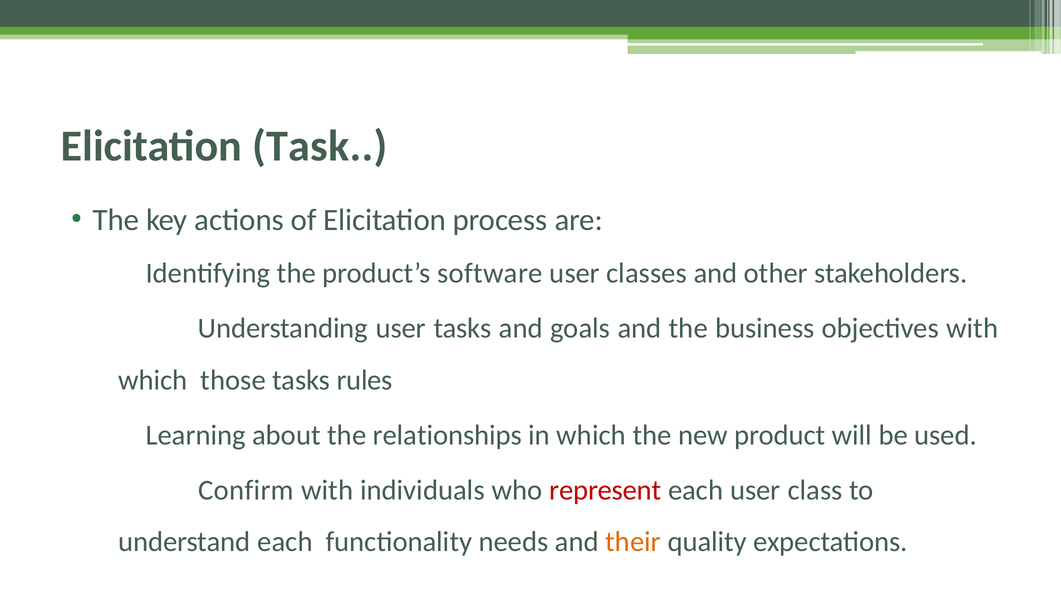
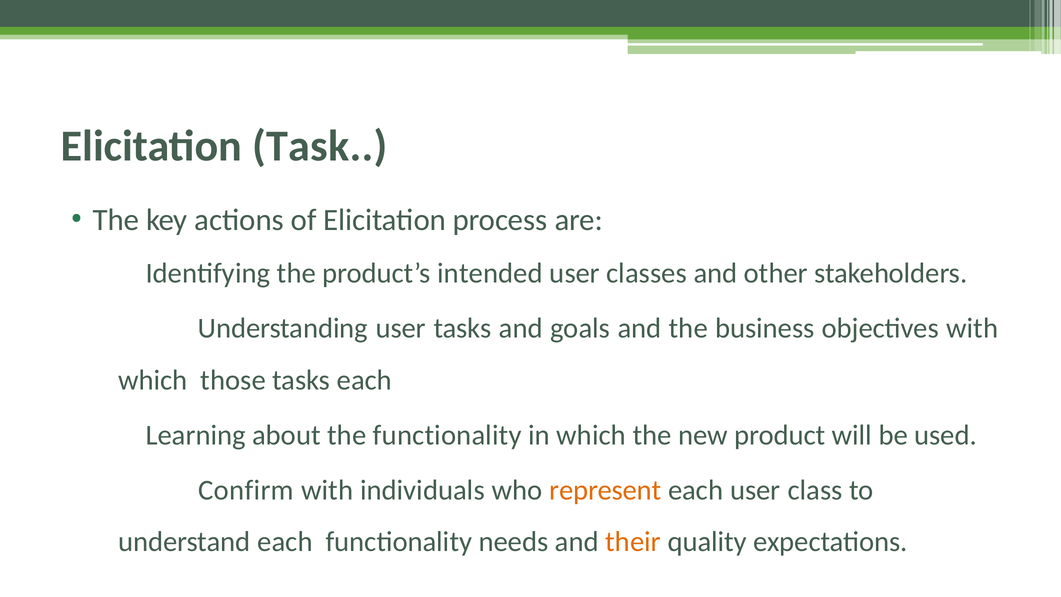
software: software -> intended
tasks rules: rules -> each
the relationships: relationships -> functionality
represent colour: red -> orange
